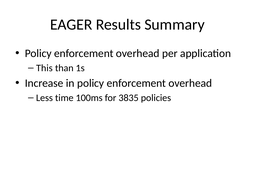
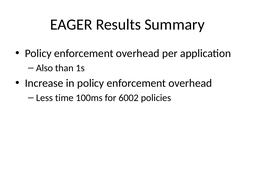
This: This -> Also
3835: 3835 -> 6002
